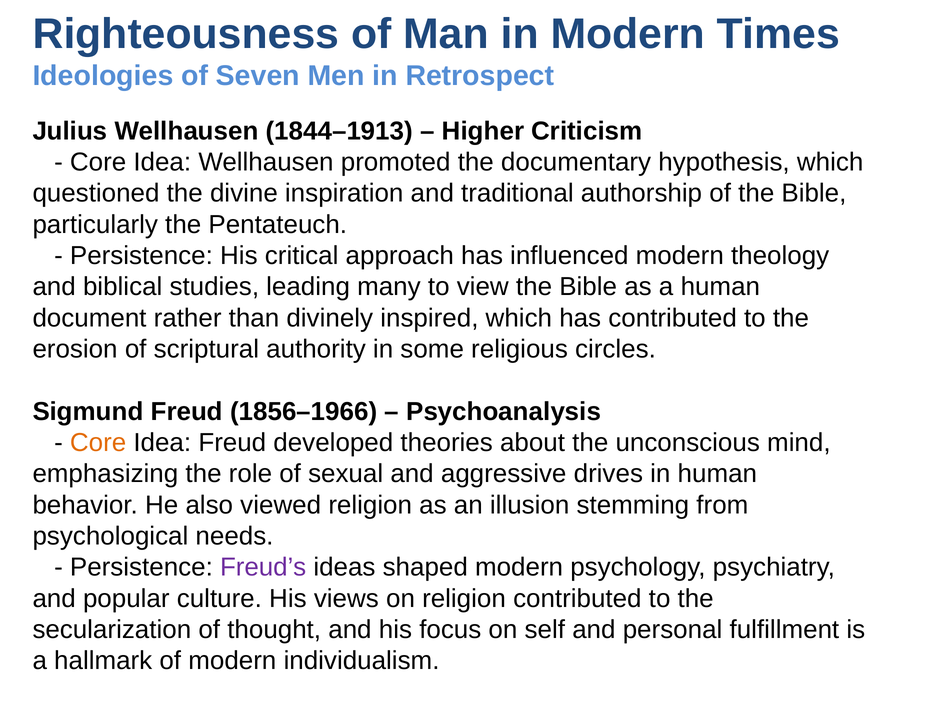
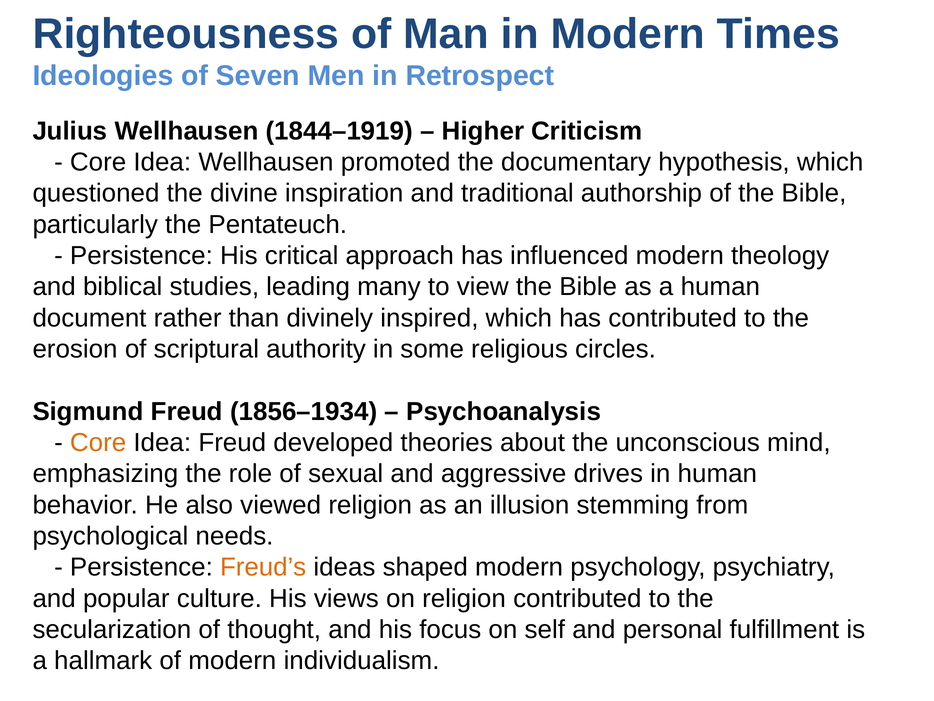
1844–1913: 1844–1913 -> 1844–1919
1856–1966: 1856–1966 -> 1856–1934
Freud’s colour: purple -> orange
